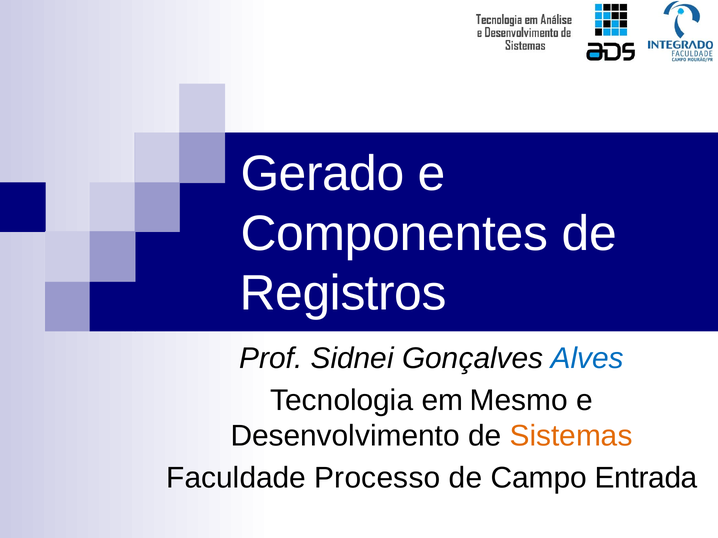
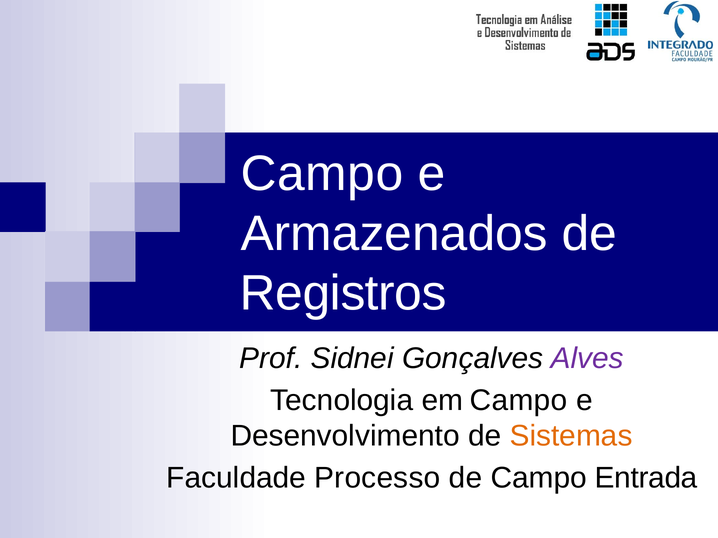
Gerado at (322, 174): Gerado -> Campo
Componentes: Componentes -> Armazenados
Alves colour: blue -> purple
em Mesmo: Mesmo -> Campo
